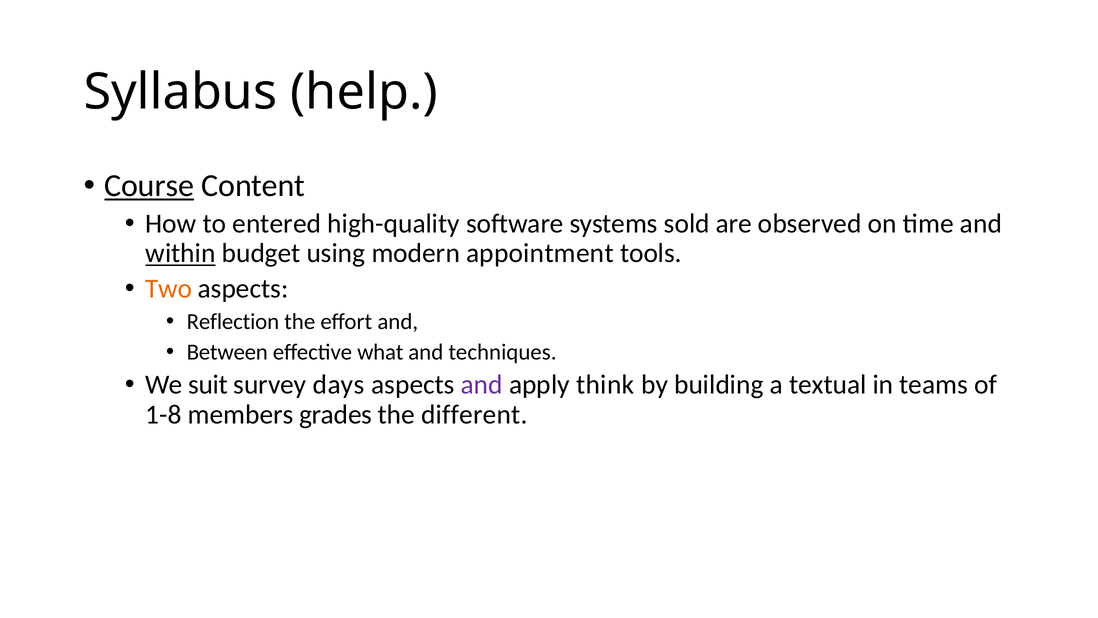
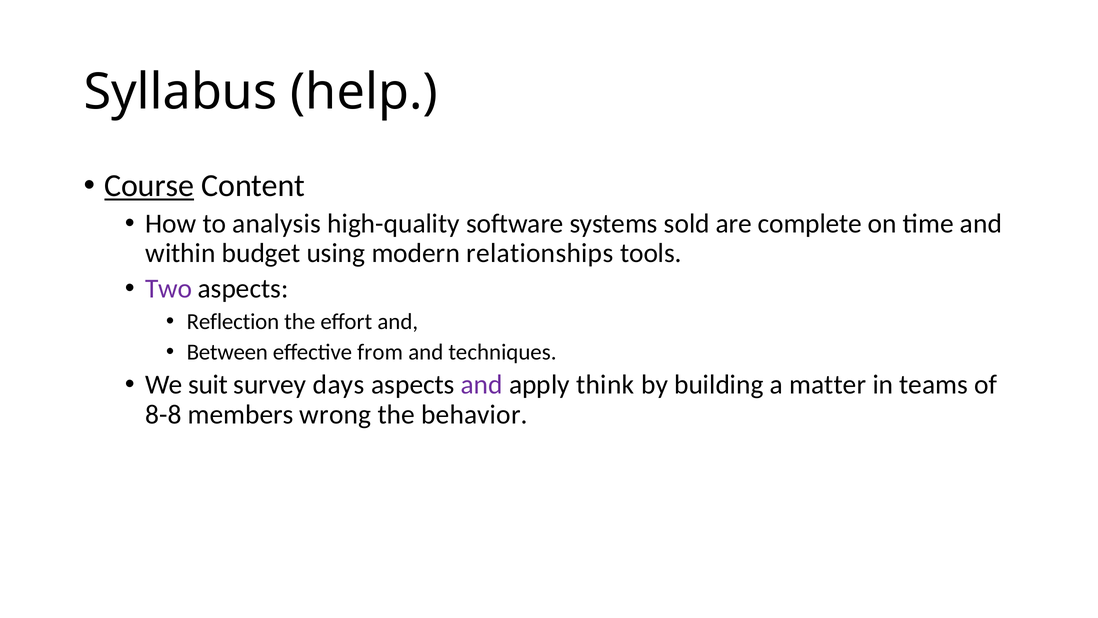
entered: entered -> analysis
observed: observed -> complete
within underline: present -> none
appointment: appointment -> relationships
Two colour: orange -> purple
what: what -> from
textual: textual -> matter
1-8: 1-8 -> 8-8
grades: grades -> wrong
different: different -> behavior
